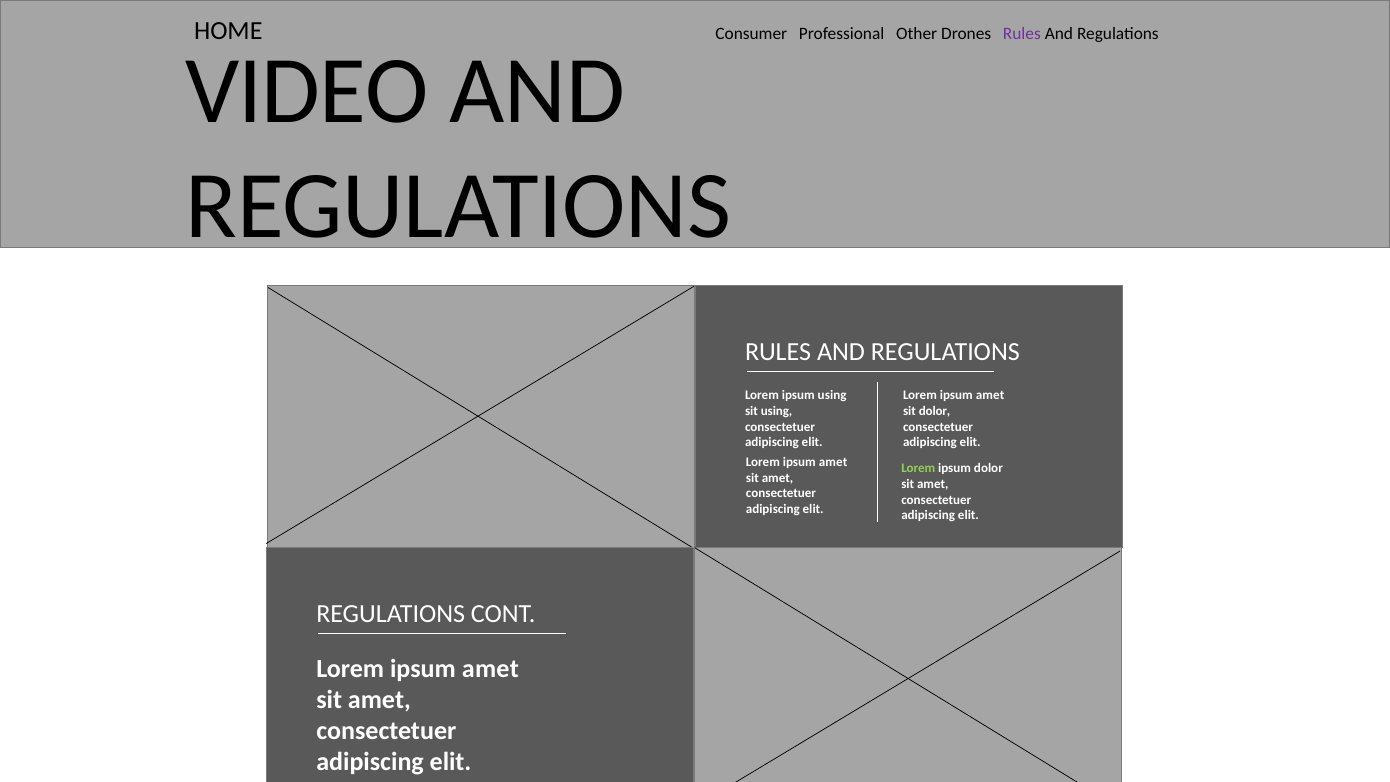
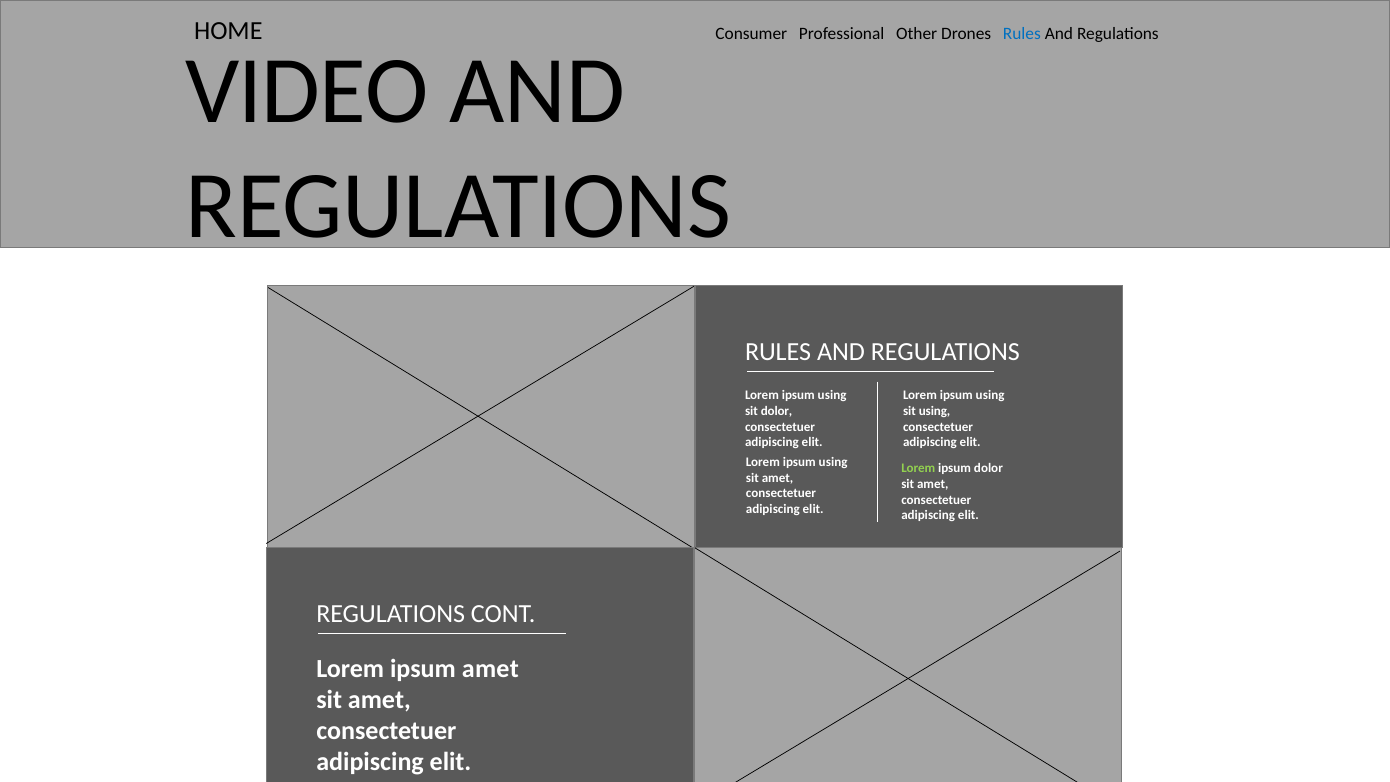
Rules at (1022, 34) colour: purple -> blue
amet at (990, 395): amet -> using
sit using: using -> dolor
sit dolor: dolor -> using
amet at (833, 462): amet -> using
